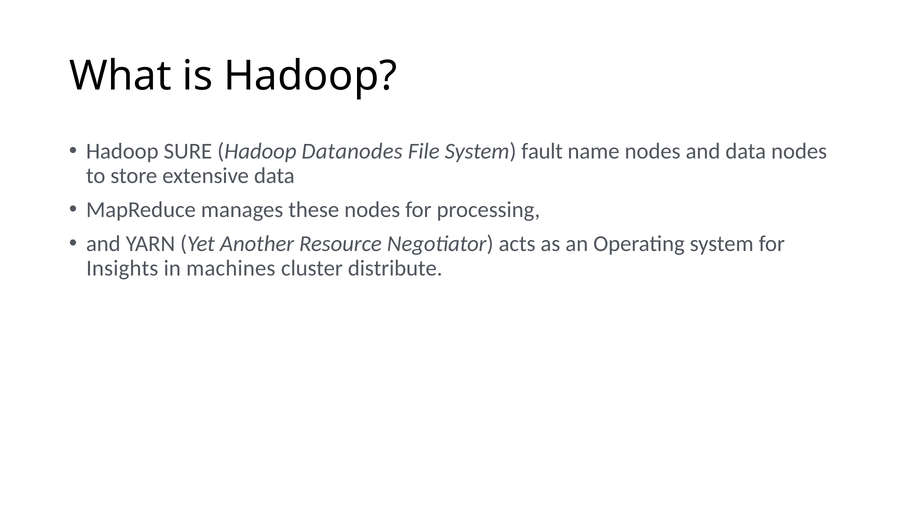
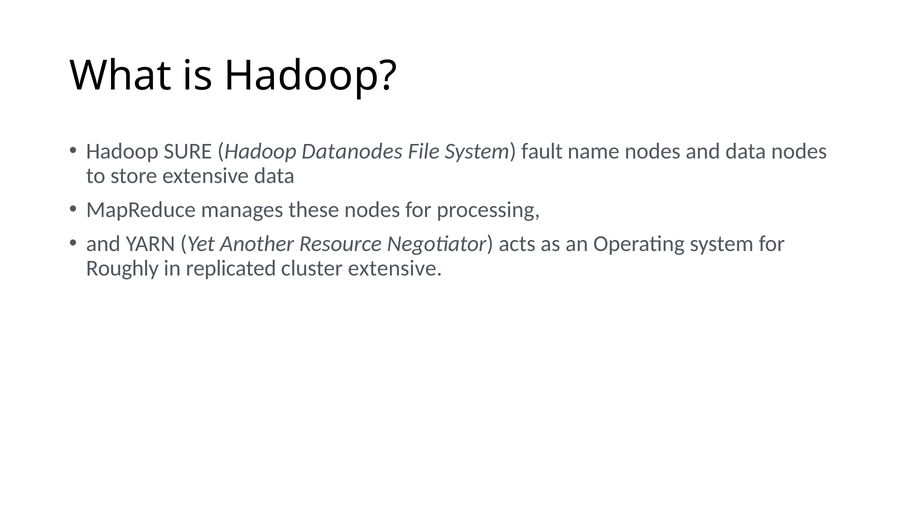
Insights: Insights -> Roughly
machines: machines -> replicated
cluster distribute: distribute -> extensive
